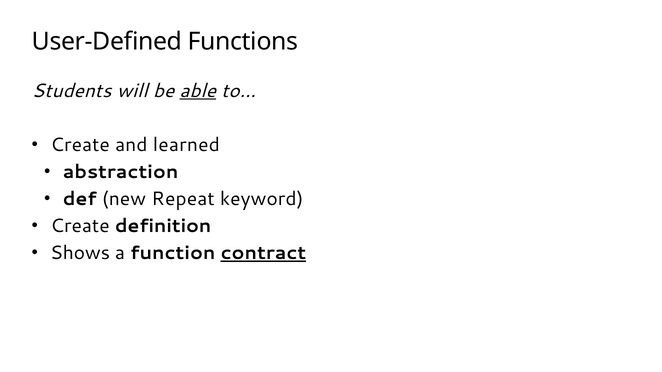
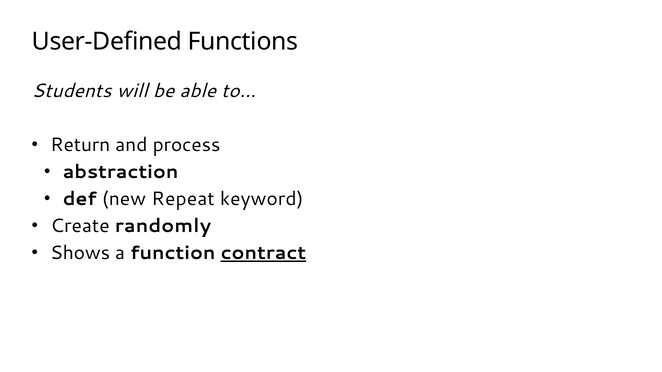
able underline: present -> none
Create at (80, 145): Create -> Return
learned: learned -> process
definition: definition -> randomly
